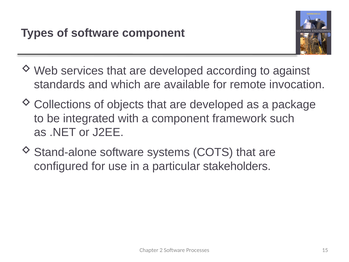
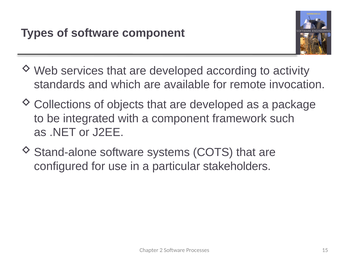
against: against -> activity
